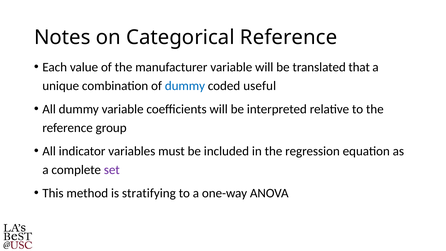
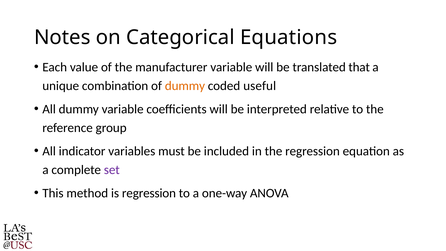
Categorical Reference: Reference -> Equations
dummy at (185, 86) colour: blue -> orange
is stratifying: stratifying -> regression
